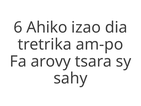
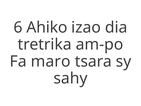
arovy: arovy -> maro
